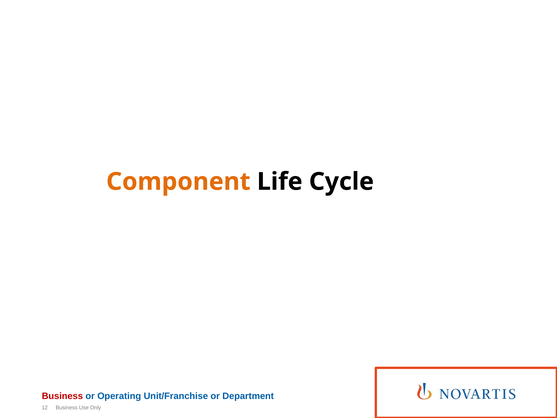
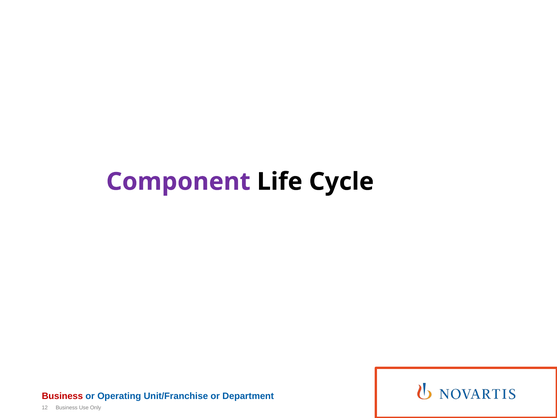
Component colour: orange -> purple
